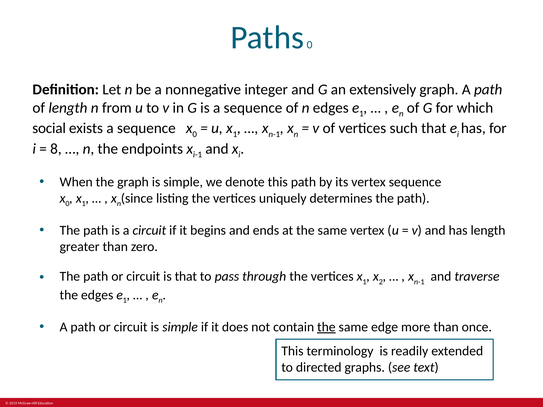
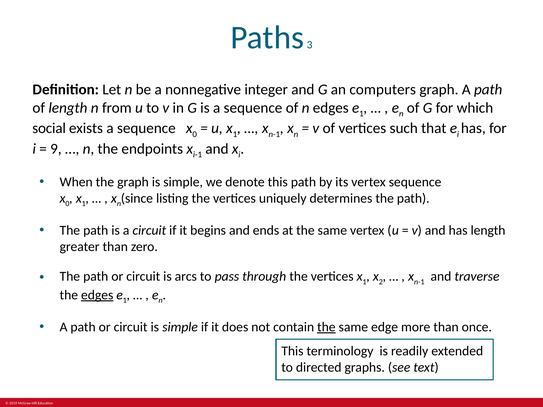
Paths 0: 0 -> 3
extensively: extensively -> computers
8: 8 -> 9
is that: that -> arcs
edges at (97, 295) underline: none -> present
